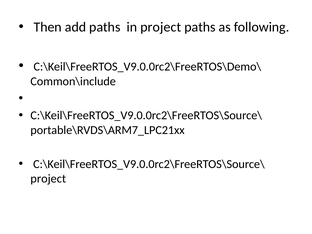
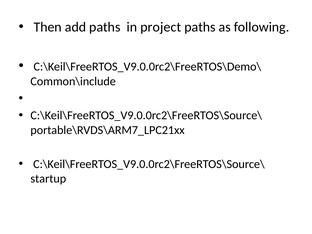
project at (48, 179): project -> startup
